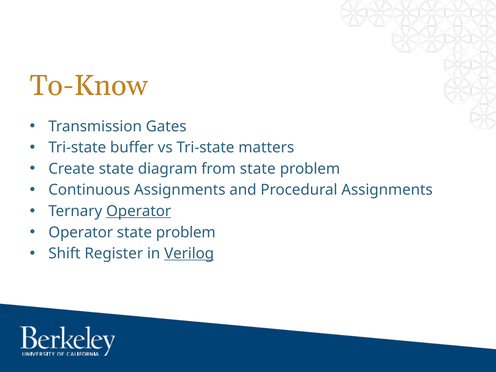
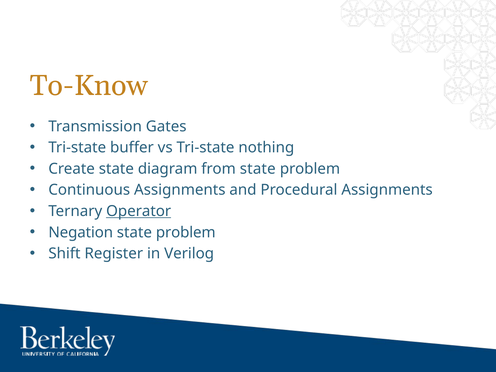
matters: matters -> nothing
Operator at (81, 232): Operator -> Negation
Verilog underline: present -> none
